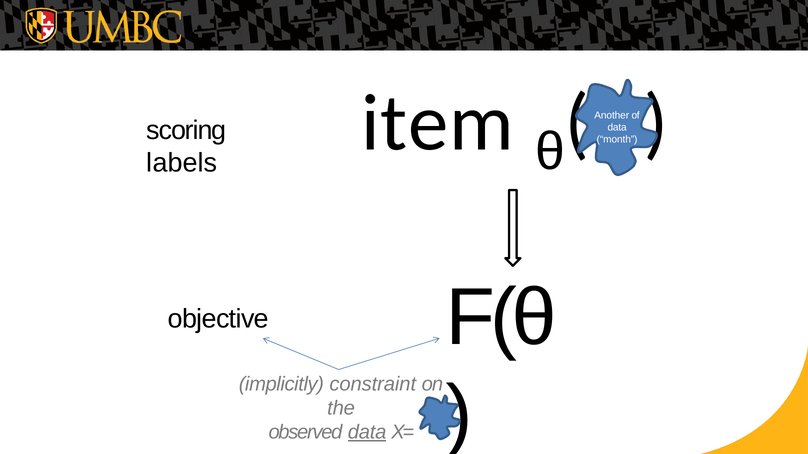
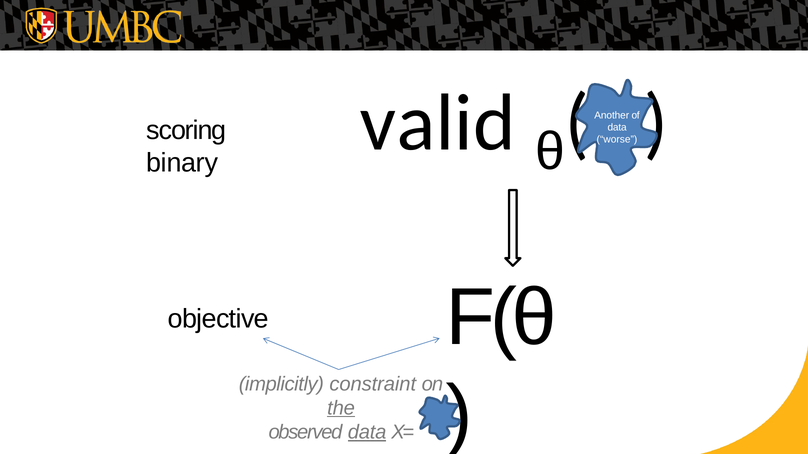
item: item -> valid
month: month -> worse
labels: labels -> binary
the underline: none -> present
